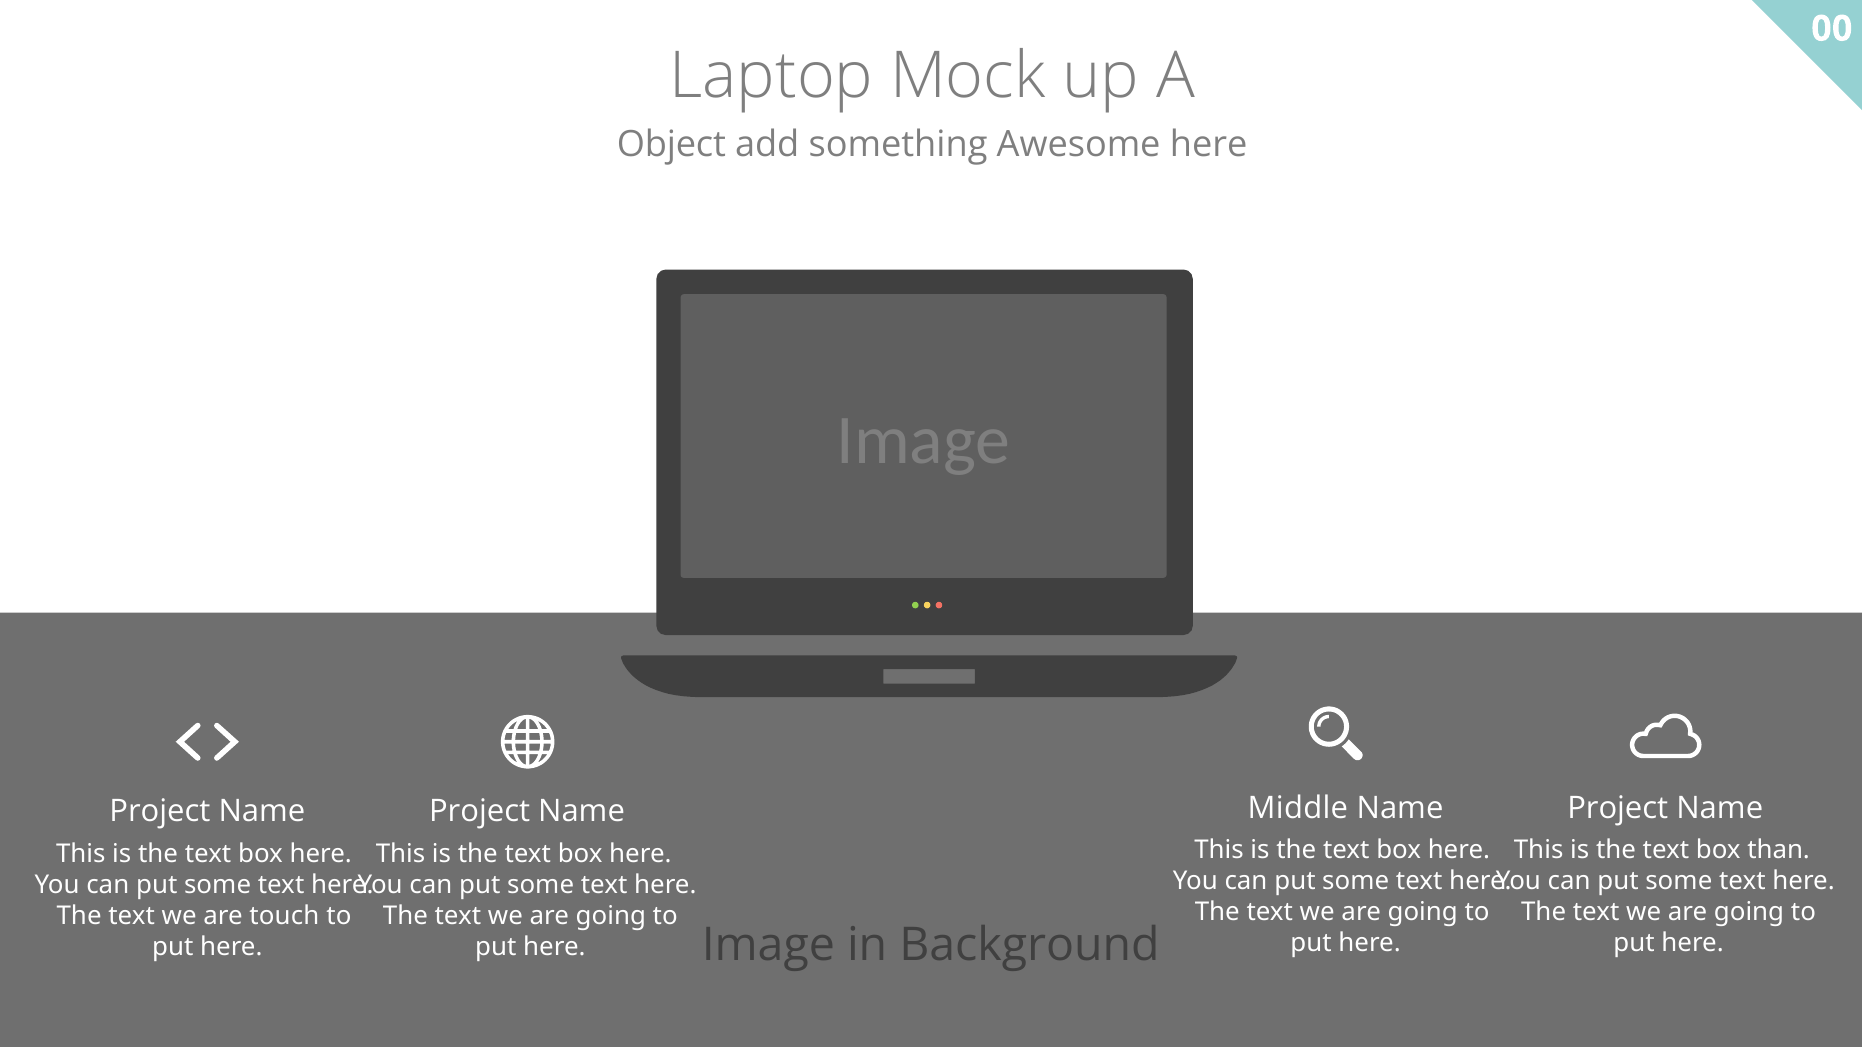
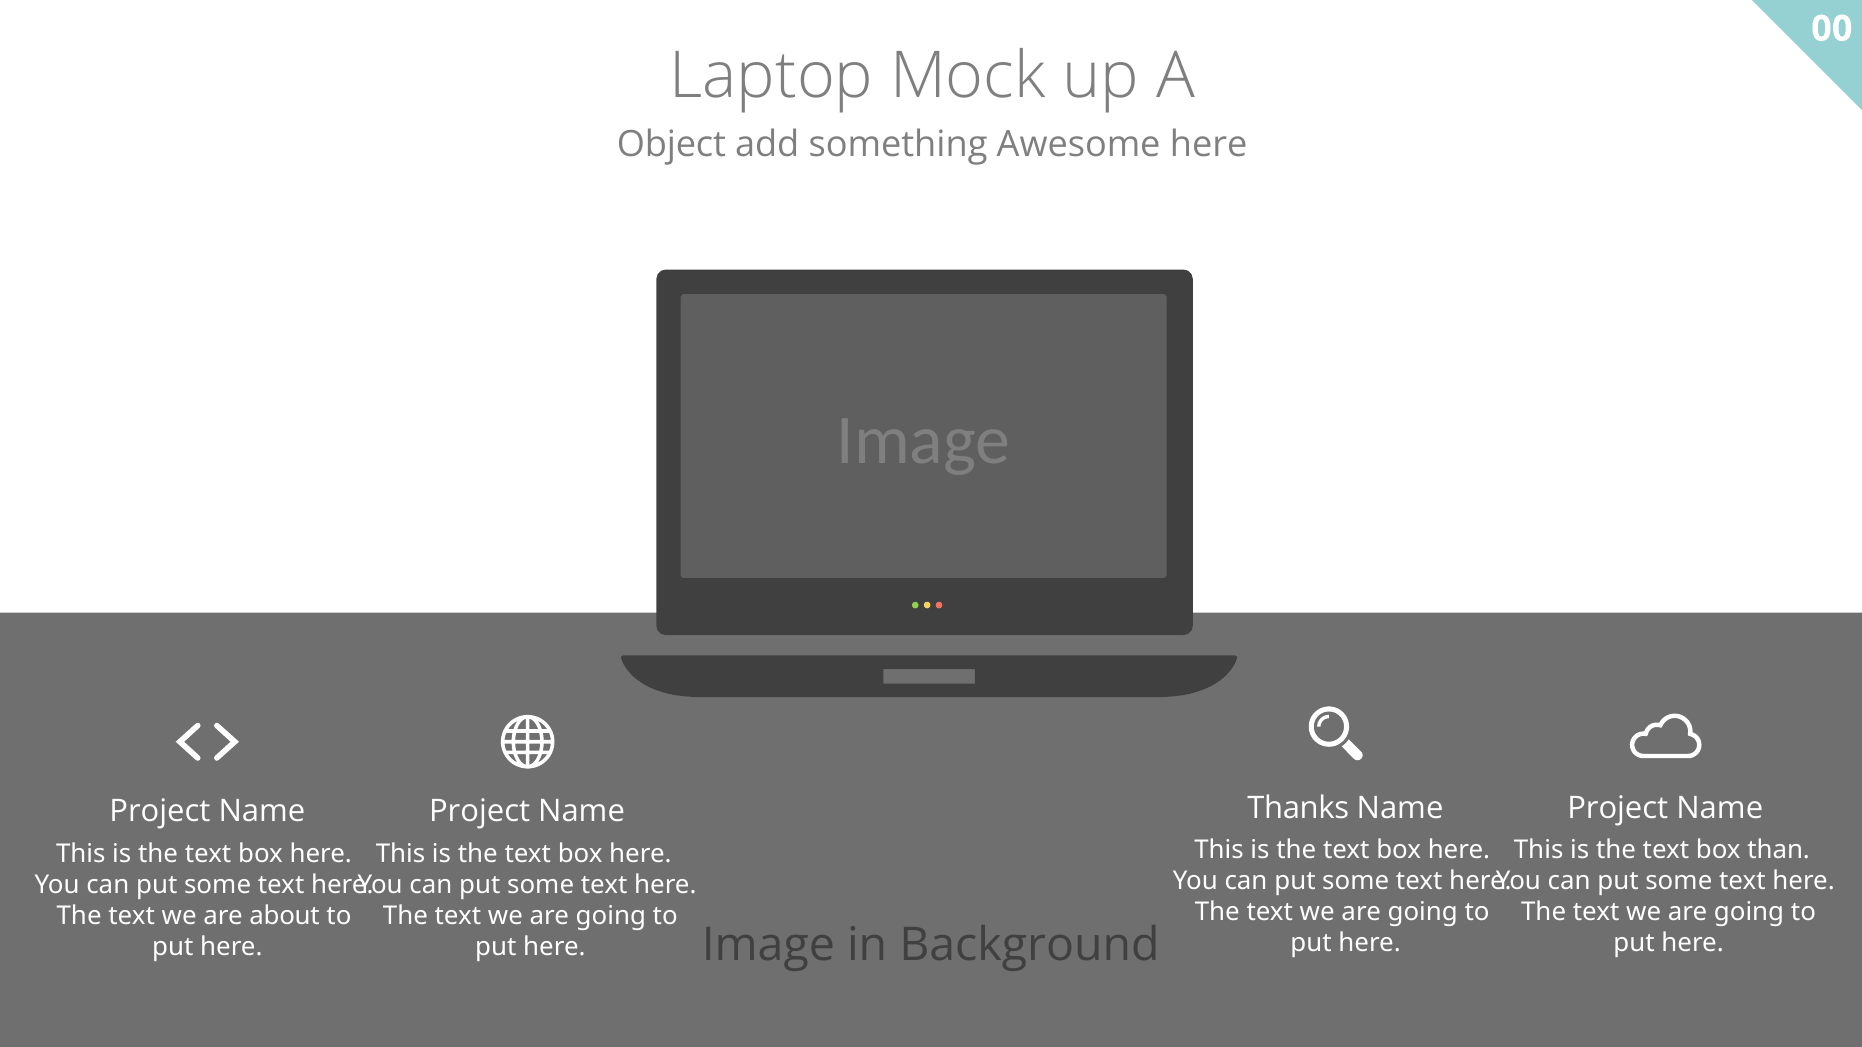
Middle: Middle -> Thanks
touch: touch -> about
